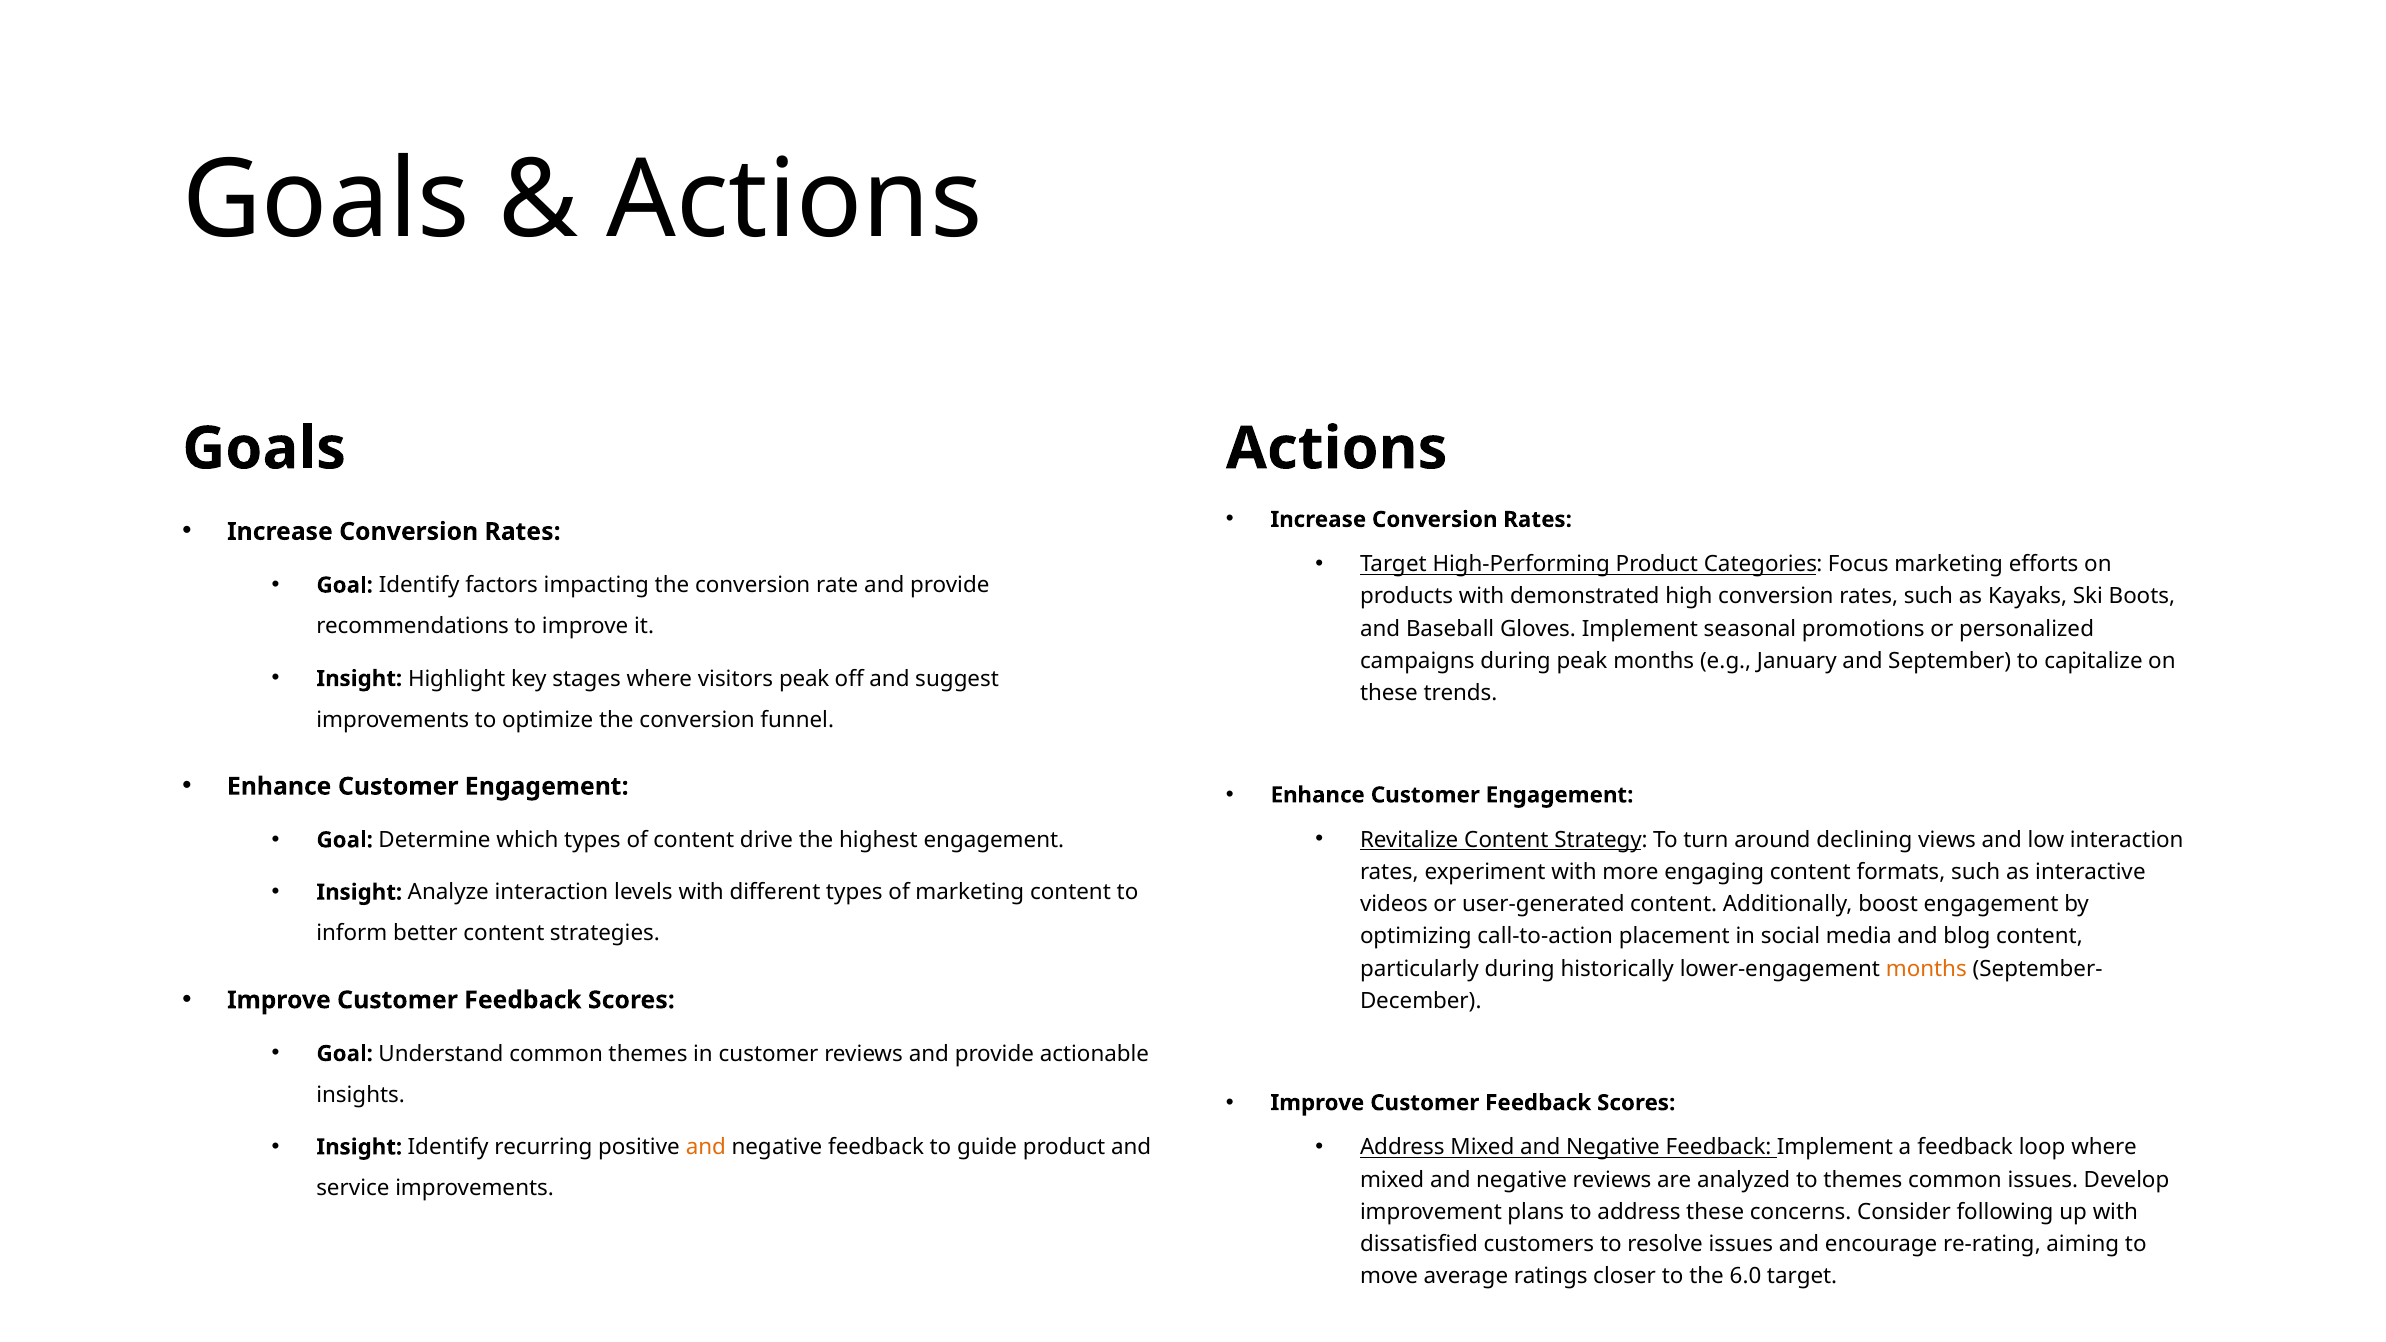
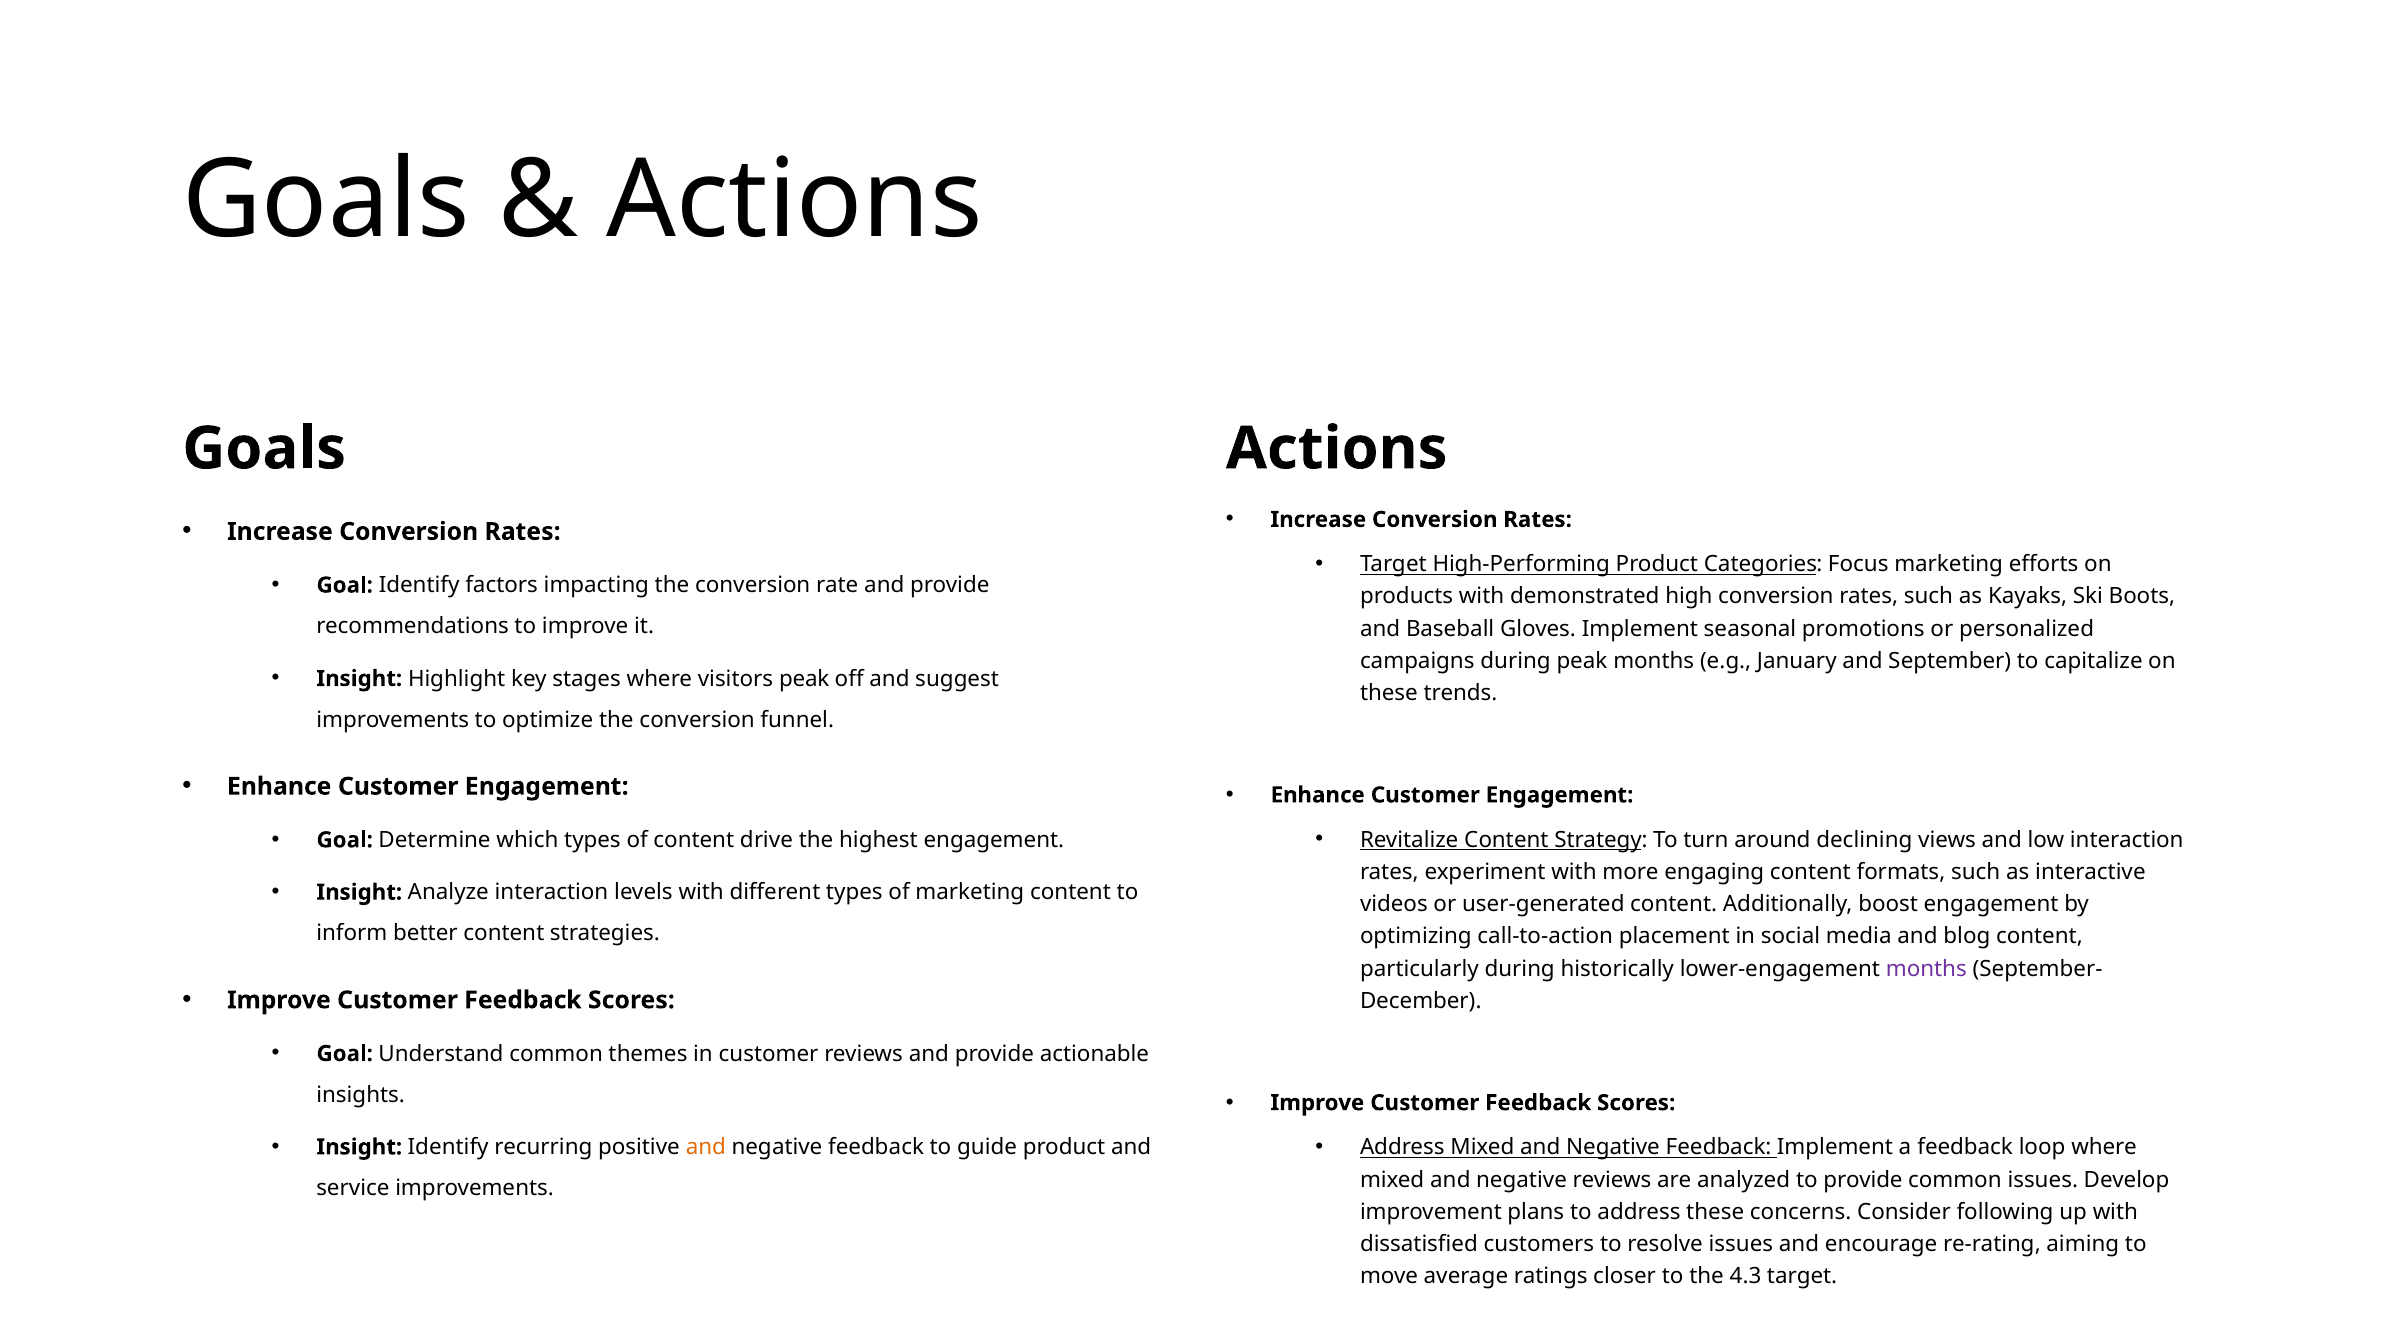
months at (1926, 969) colour: orange -> purple
to themes: themes -> provide
6.0: 6.0 -> 4.3
